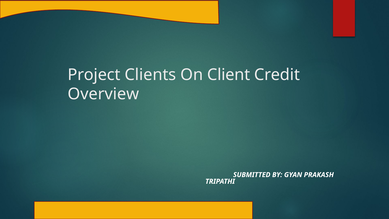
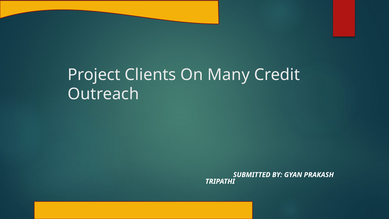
Client: Client -> Many
Overview: Overview -> Outreach
